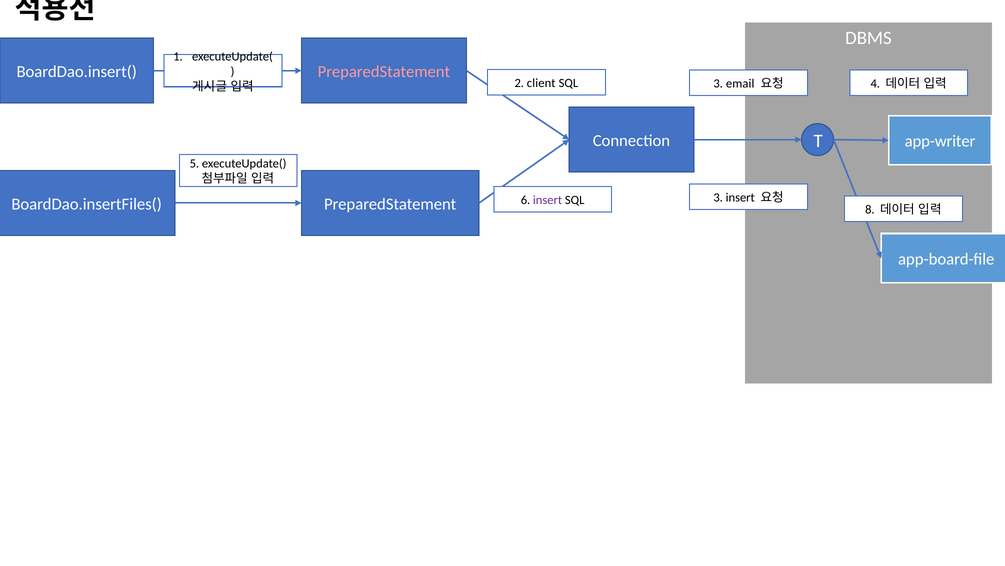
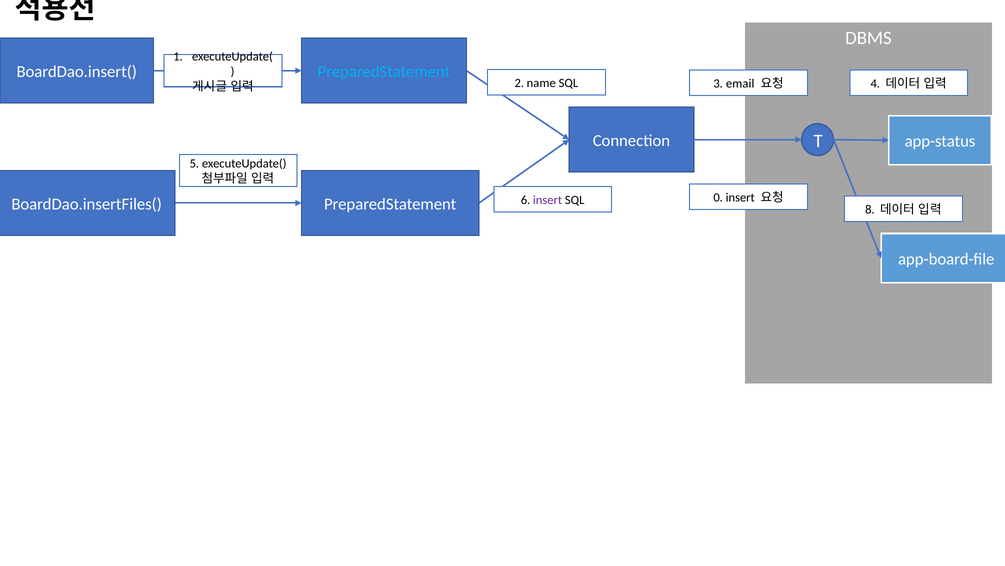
PreparedStatement at (384, 72) colour: pink -> light blue
client: client -> name
app-writer: app-writer -> app-status
3 at (718, 197): 3 -> 0
